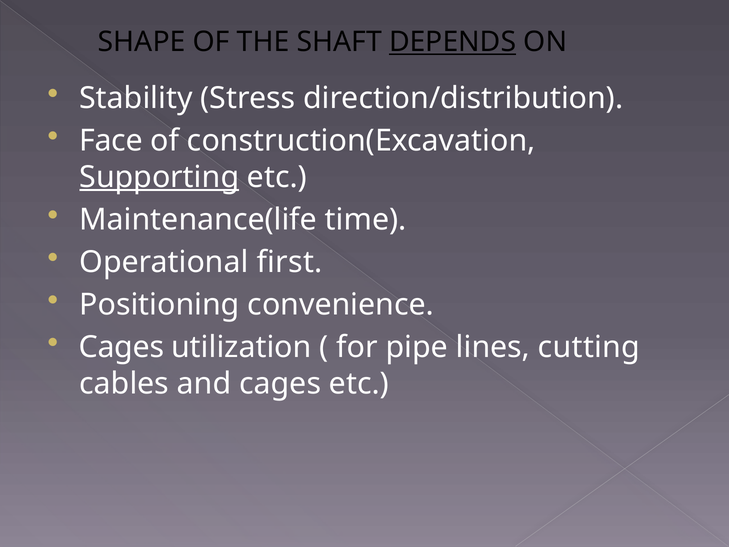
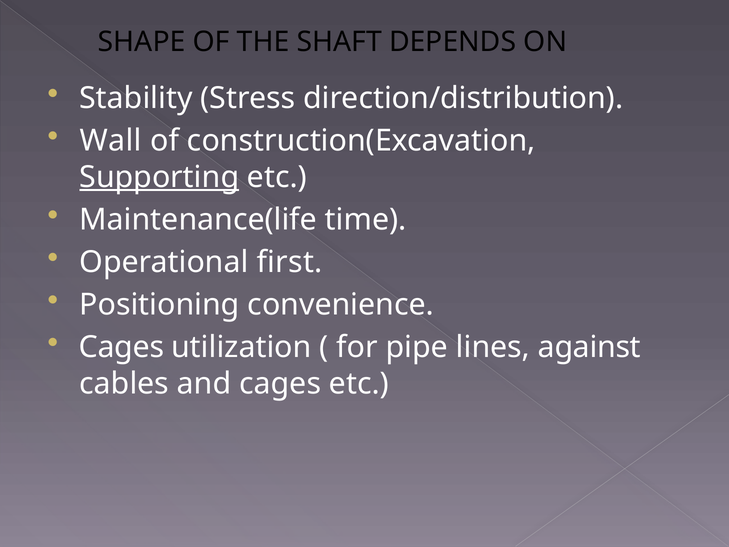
DEPENDS underline: present -> none
Face: Face -> Wall
cutting: cutting -> against
